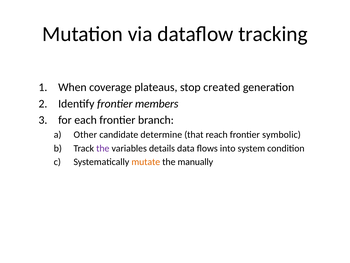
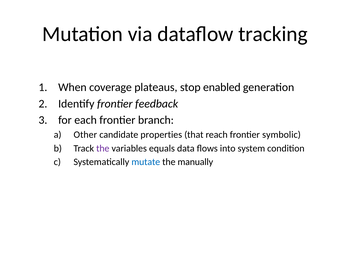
created: created -> enabled
members: members -> feedback
determine: determine -> properties
details: details -> equals
mutate colour: orange -> blue
